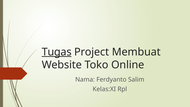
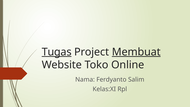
Membuat underline: none -> present
